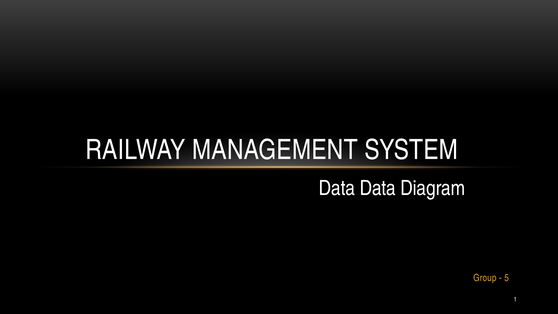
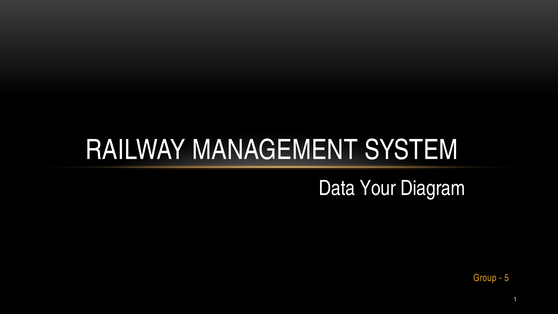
Data Data: Data -> Your
